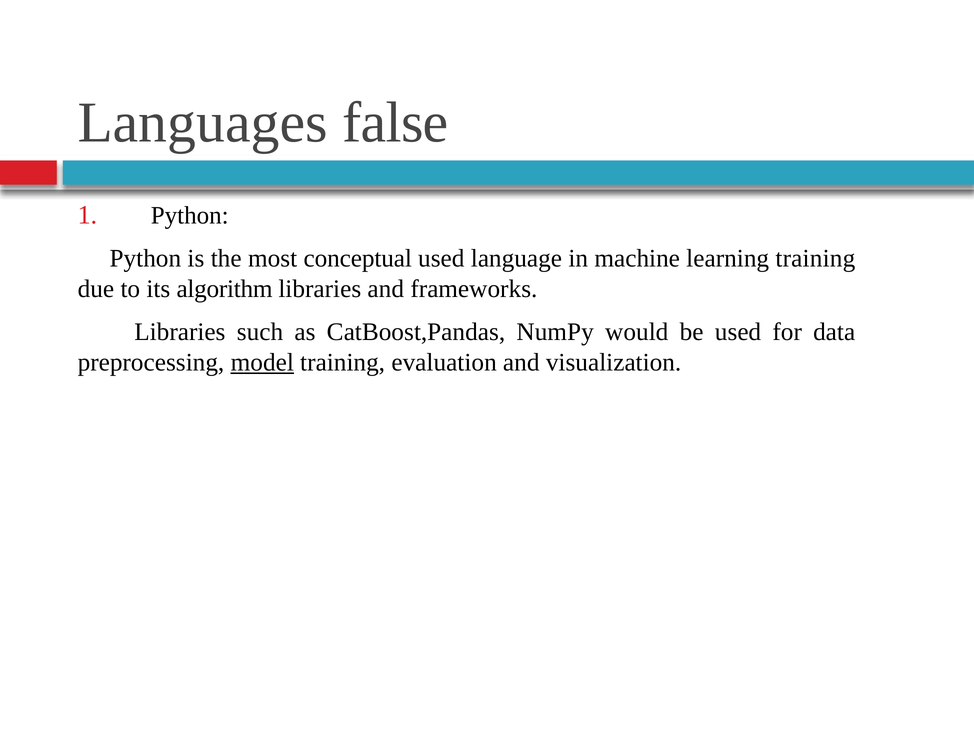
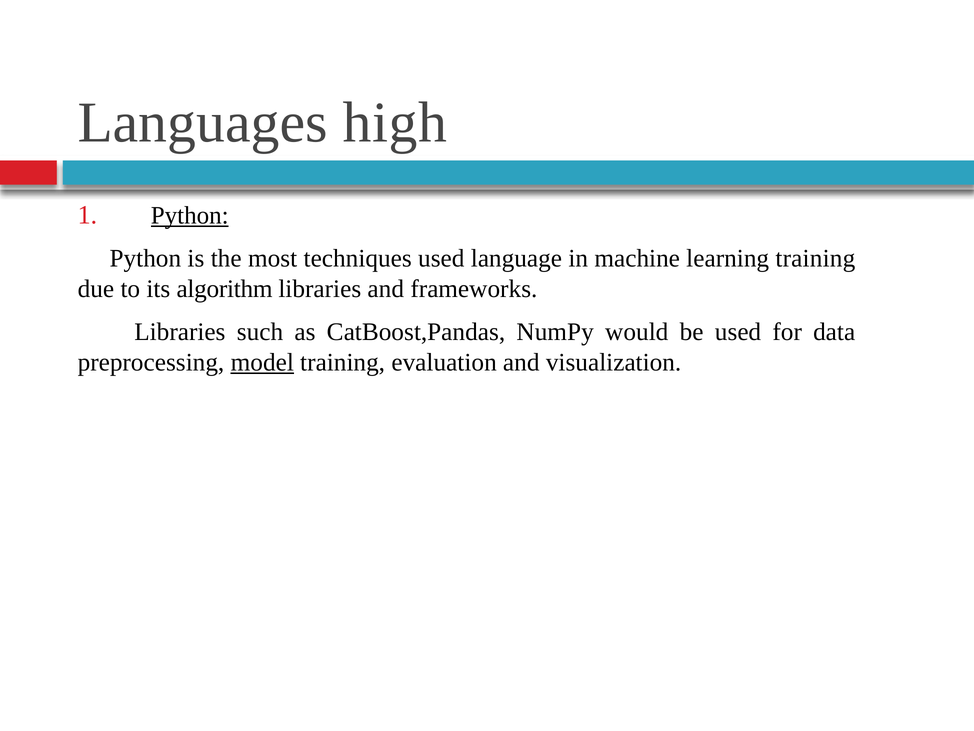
false: false -> high
Python at (190, 215) underline: none -> present
conceptual: conceptual -> techniques
